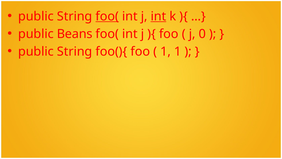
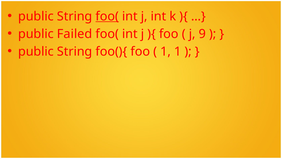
int at (158, 16) underline: present -> none
Beans: Beans -> Failed
0: 0 -> 9
